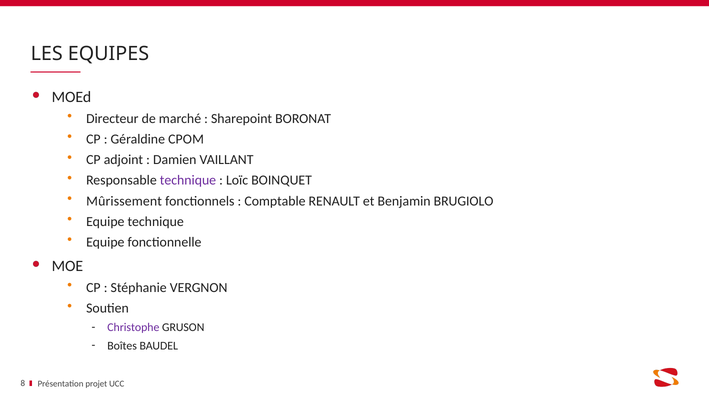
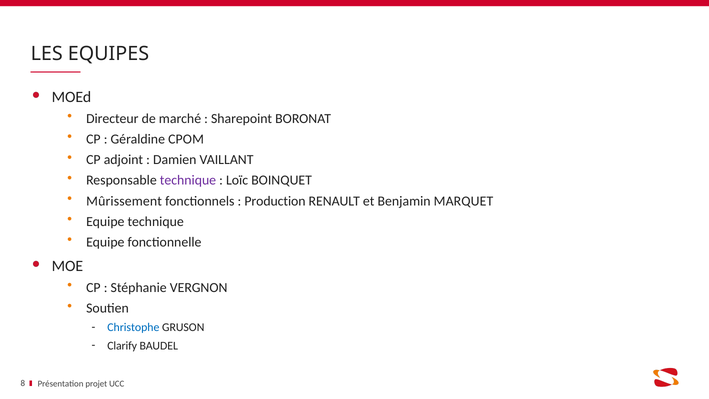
Comptable: Comptable -> Production
BRUGIOLO: BRUGIOLO -> MARQUET
Christophe colour: purple -> blue
Boîtes: Boîtes -> Clarify
